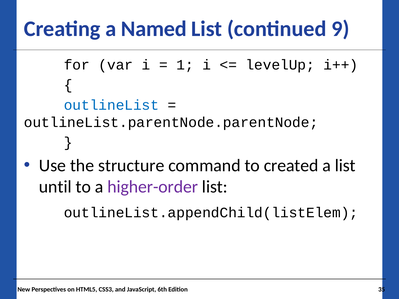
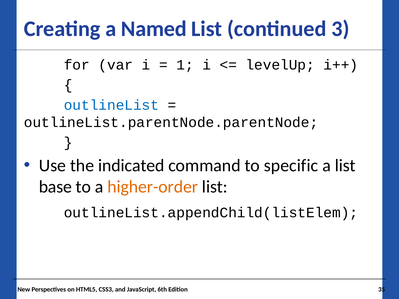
9: 9 -> 3
structure: structure -> indicated
created: created -> specific
until: until -> base
higher-order colour: purple -> orange
